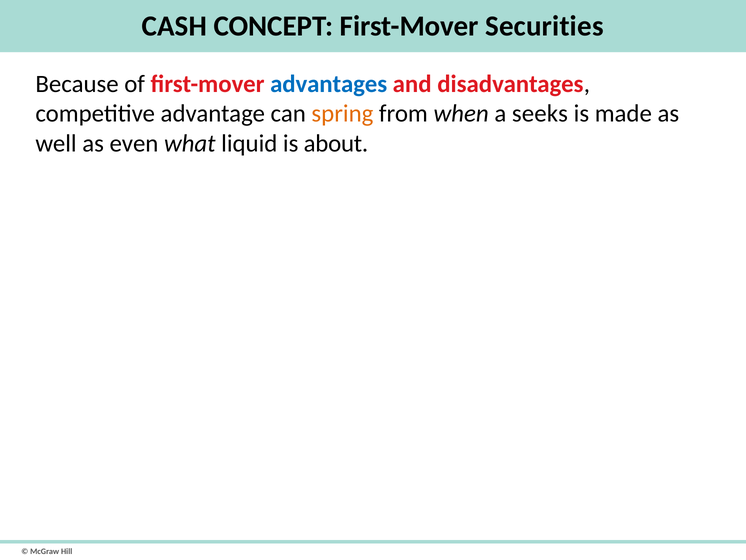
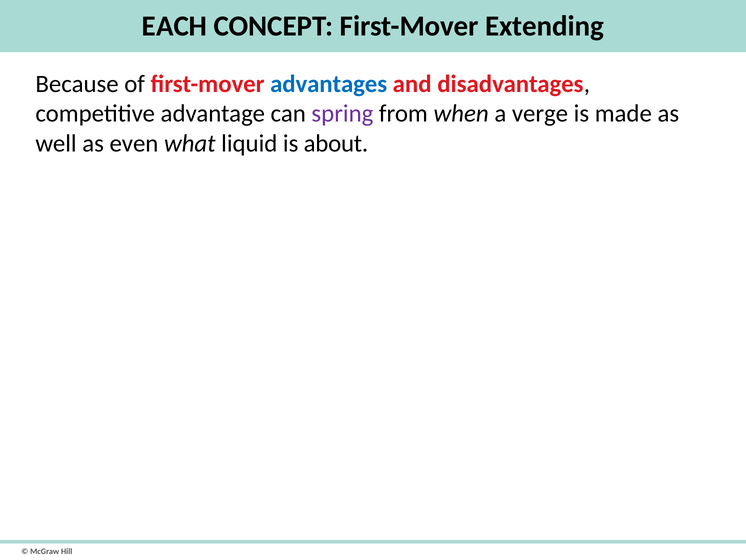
CASH: CASH -> EACH
Securities: Securities -> Extending
spring colour: orange -> purple
seeks: seeks -> verge
